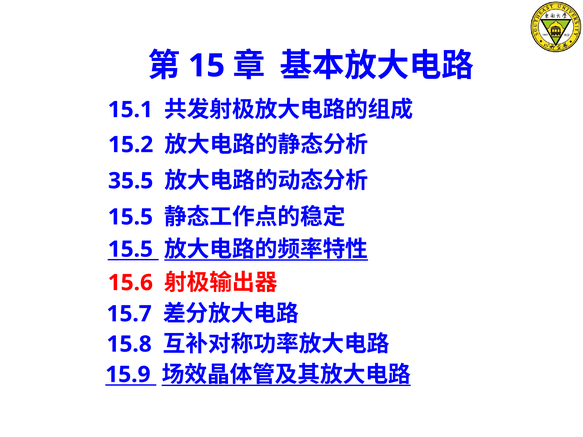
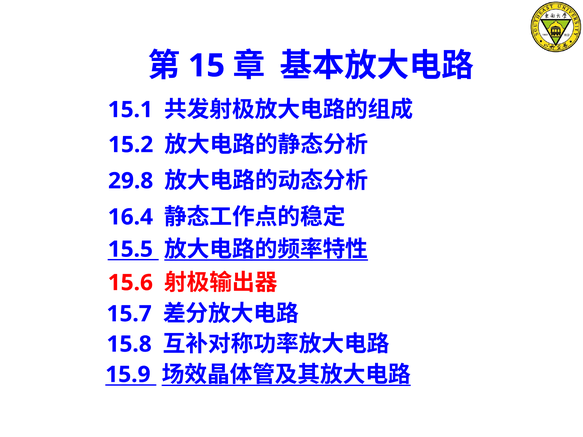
35.5: 35.5 -> 29.8
15.5 at (130, 217): 15.5 -> 16.4
